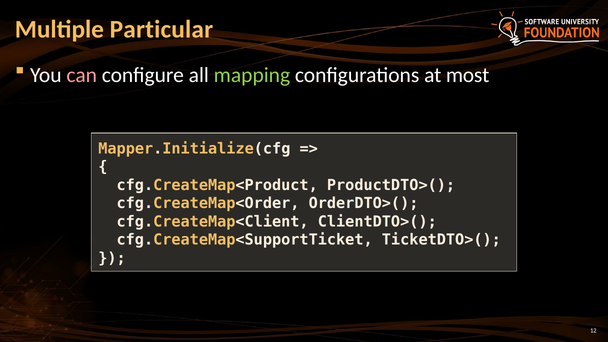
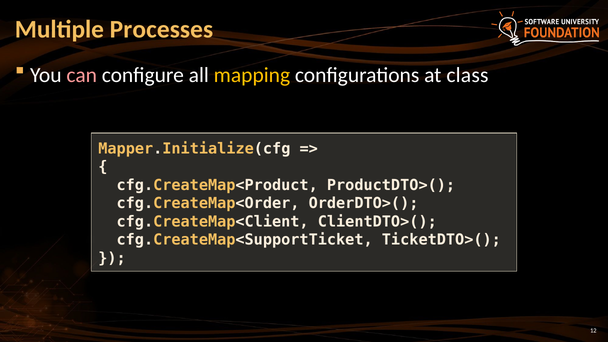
Particular: Particular -> Processes
mapping colour: light green -> yellow
most: most -> class
